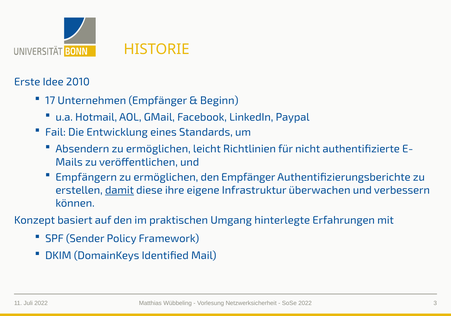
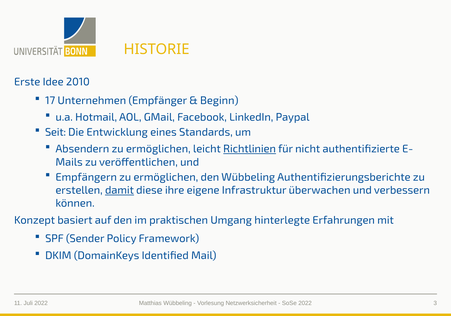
Fail: Fail -> Seit
Richtlinien underline: none -> present
den Empfänger: Empfänger -> Wübbeling
